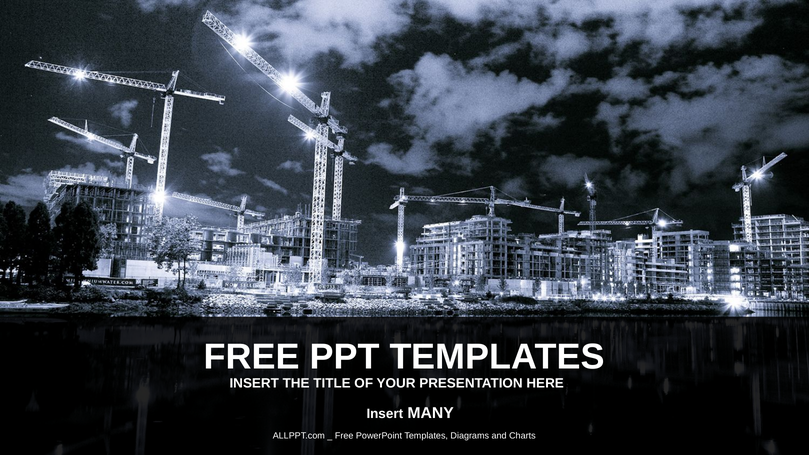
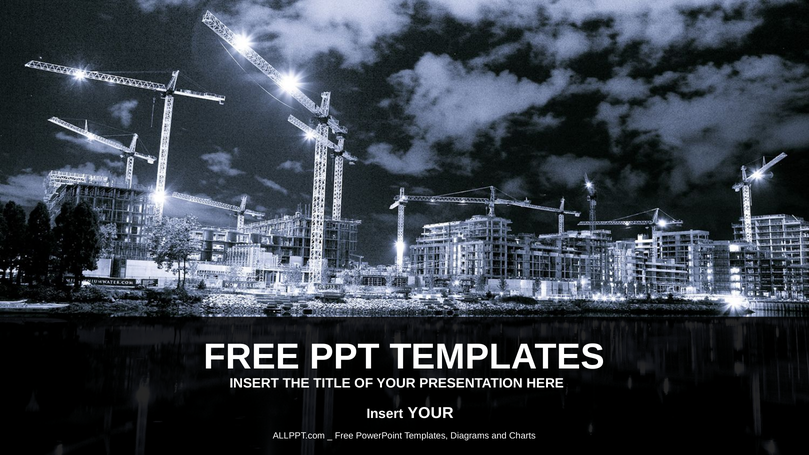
Insert MANY: MANY -> YOUR
